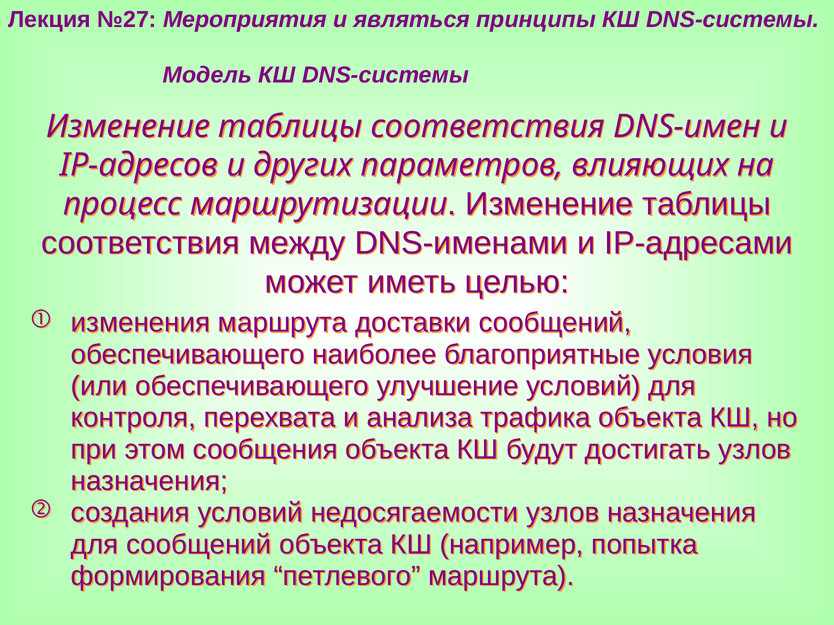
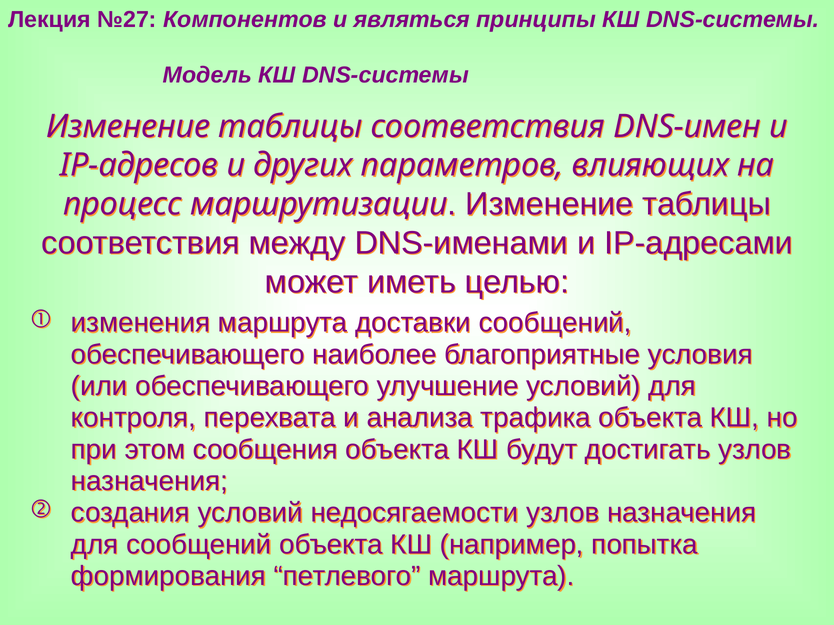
Мероприятия: Мероприятия -> Компонентов
